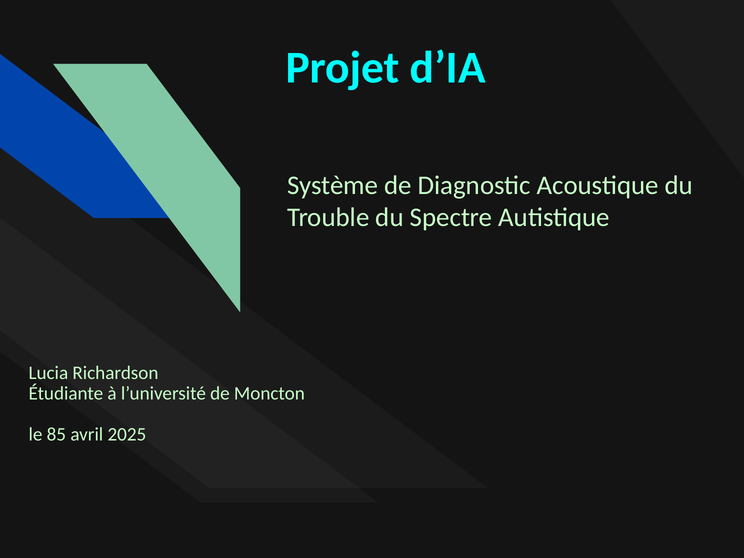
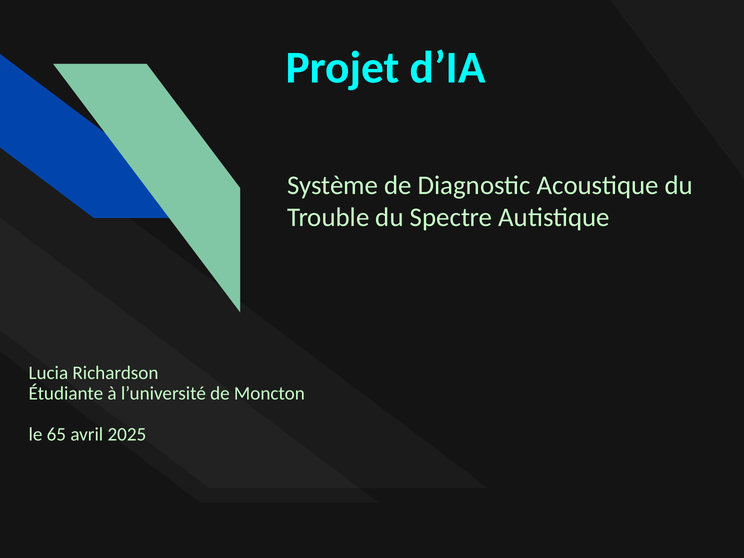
85: 85 -> 65
